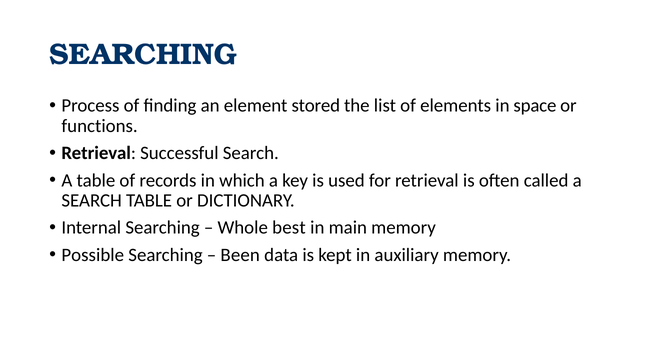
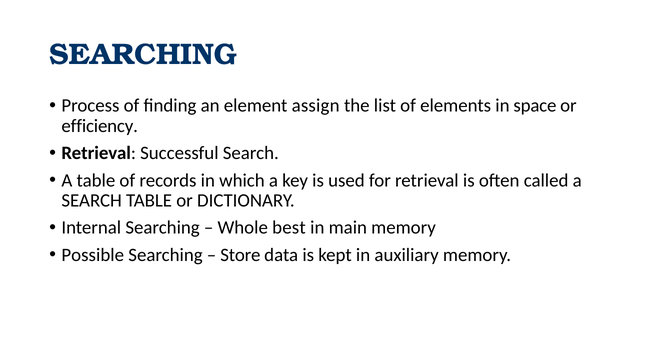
stored: stored -> assign
functions: functions -> efficiency
Been: Been -> Store
